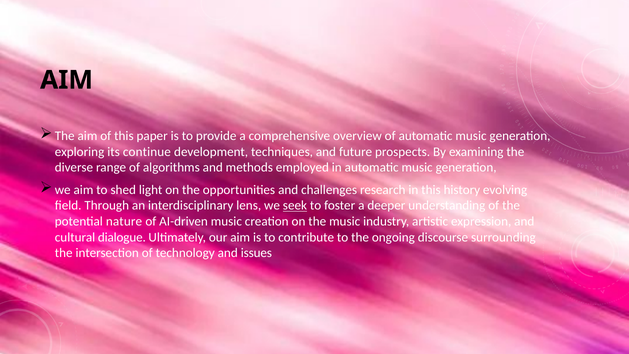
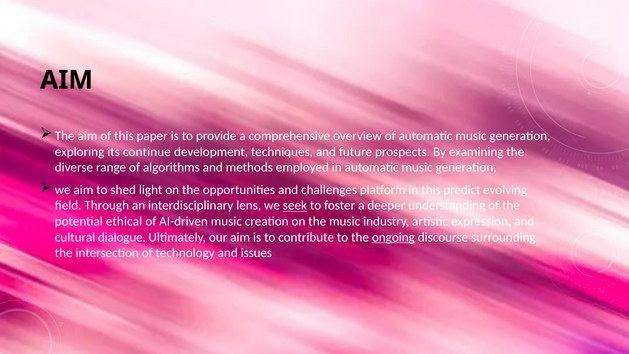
research: research -> platform
history: history -> predict
nature: nature -> ethical
ongoing underline: none -> present
